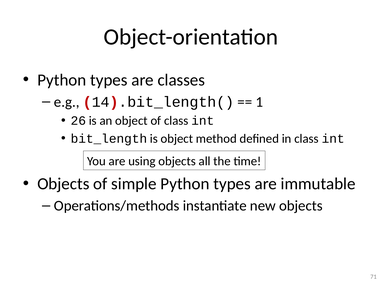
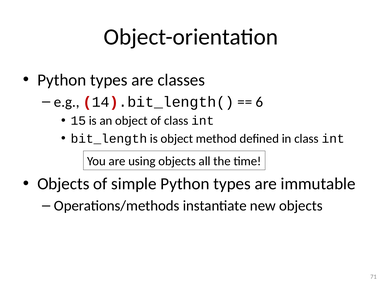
1: 1 -> 6
26: 26 -> 15
